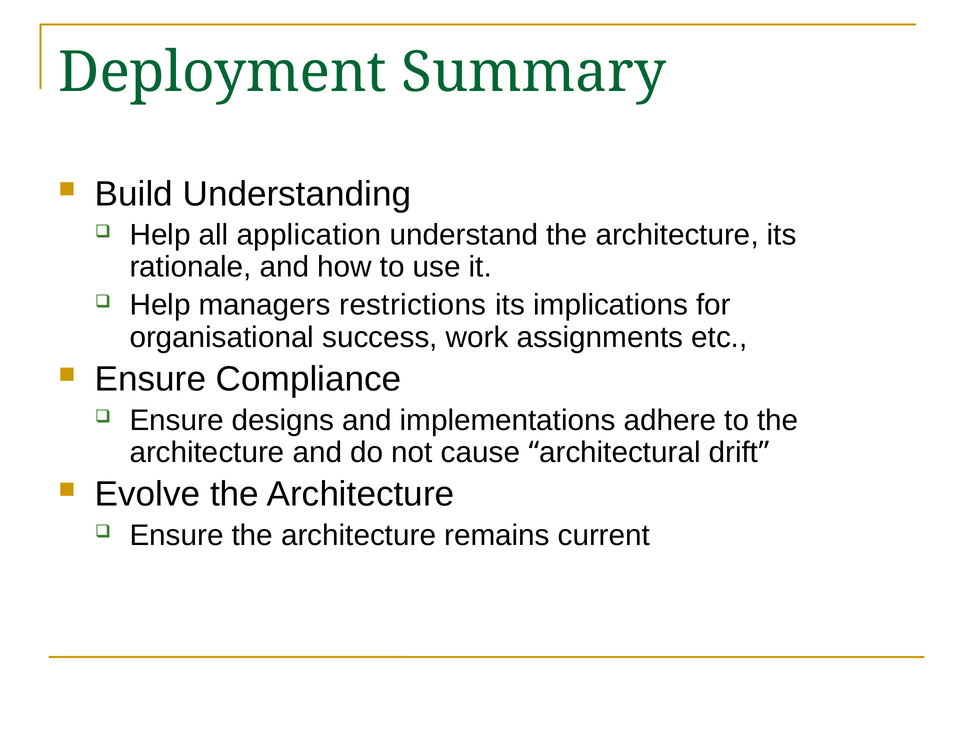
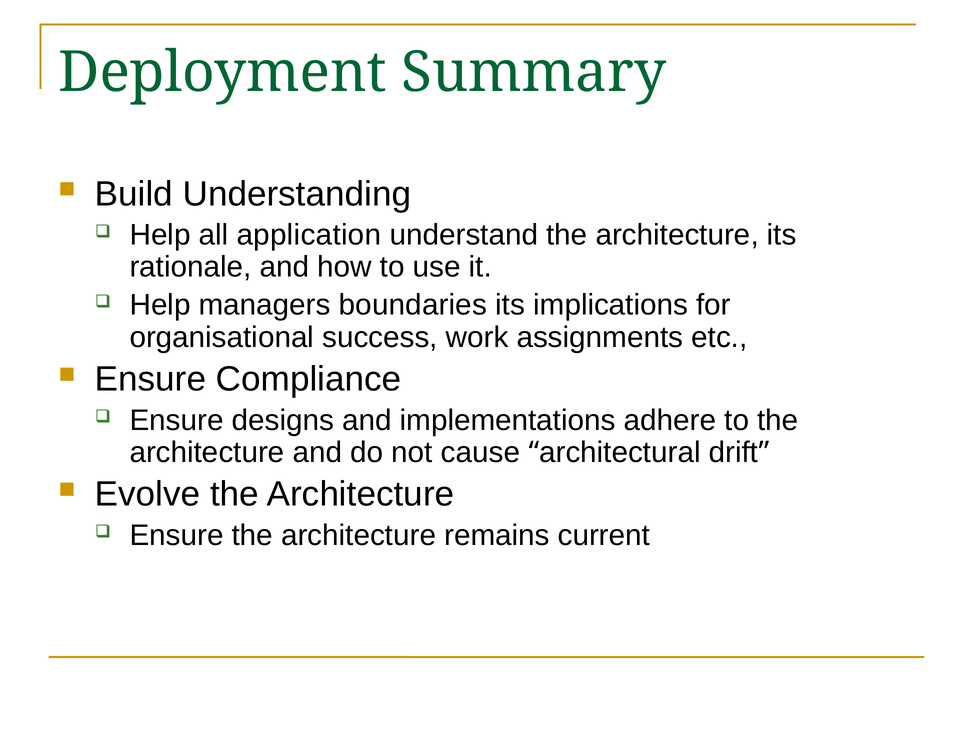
restrictions: restrictions -> boundaries
